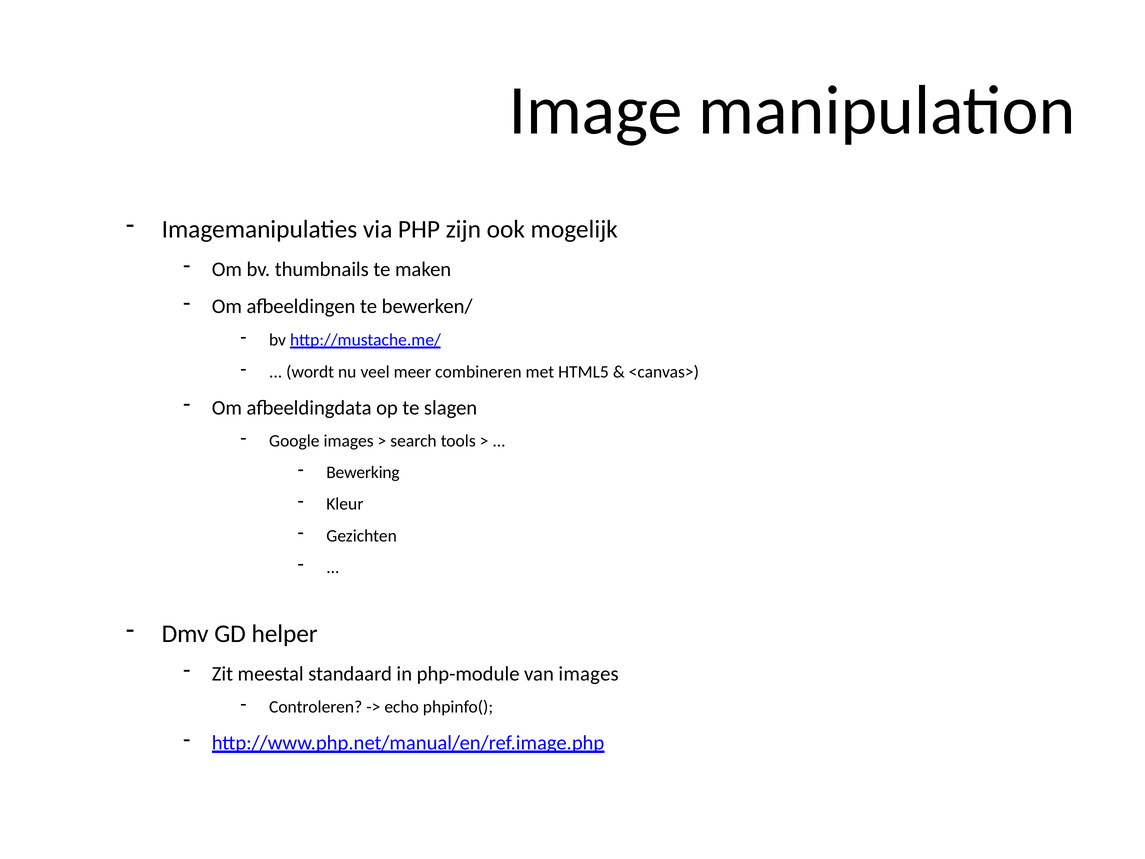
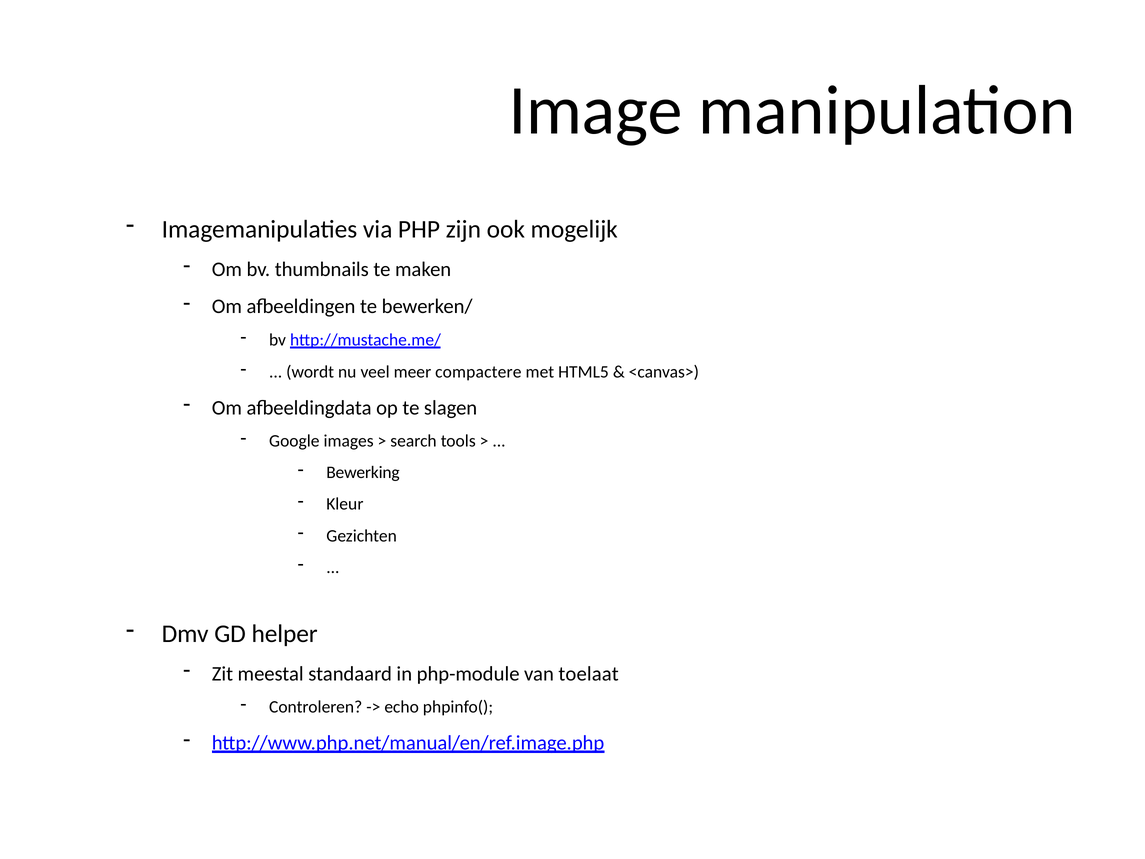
combineren: combineren -> compactere
van images: images -> toelaat
